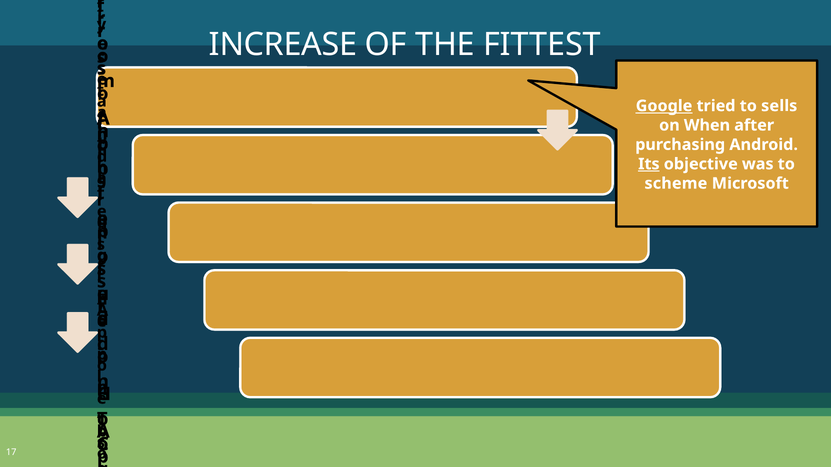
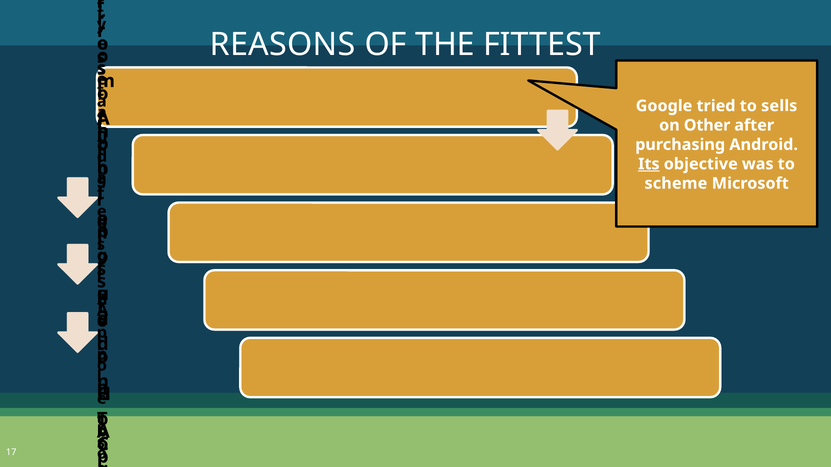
INCREASE: INCREASE -> REASONS
Google underline: present -> none
When: When -> Other
